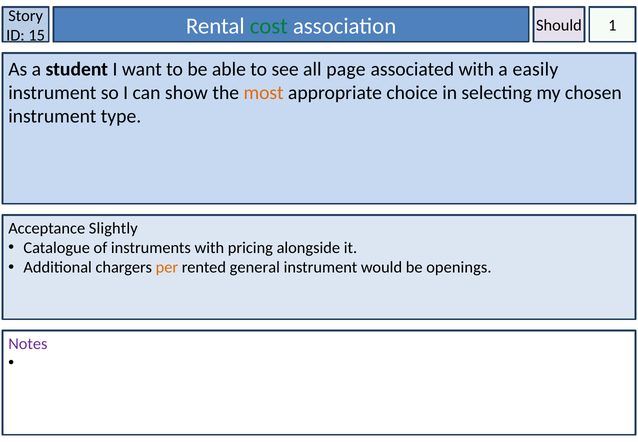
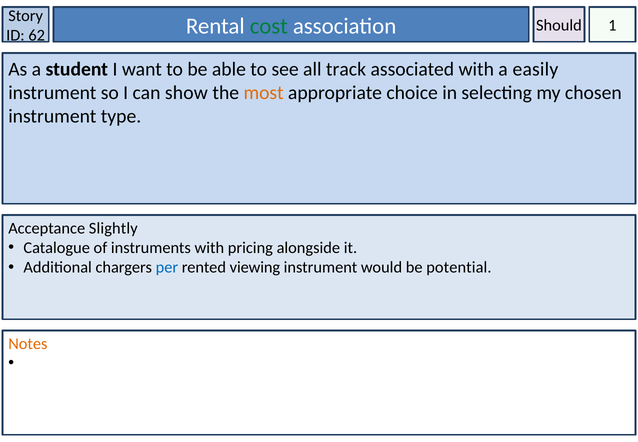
15: 15 -> 62
page: page -> track
per colour: orange -> blue
general: general -> viewing
openings: openings -> potential
Notes colour: purple -> orange
